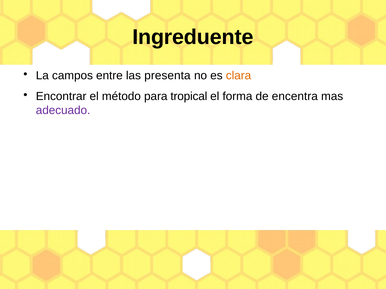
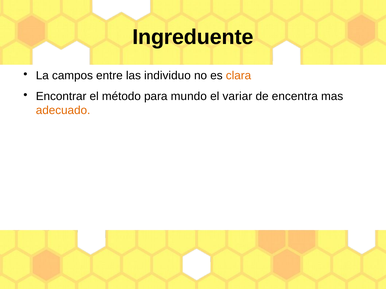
presenta: presenta -> individuo
tropical: tropical -> mundo
forma: forma -> variar
adecuado colour: purple -> orange
